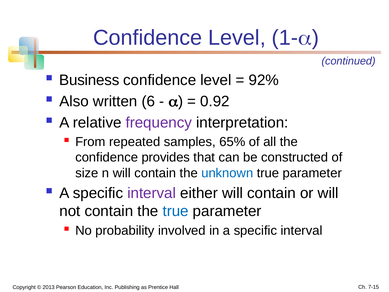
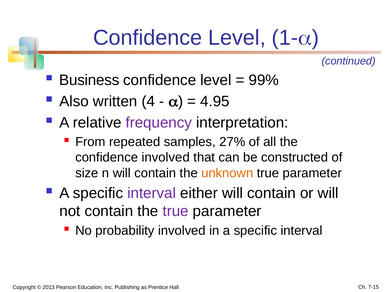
92%: 92% -> 99%
6: 6 -> 4
0.92: 0.92 -> 4.95
65%: 65% -> 27%
confidence provides: provides -> involved
unknown colour: blue -> orange
true at (176, 211) colour: blue -> purple
